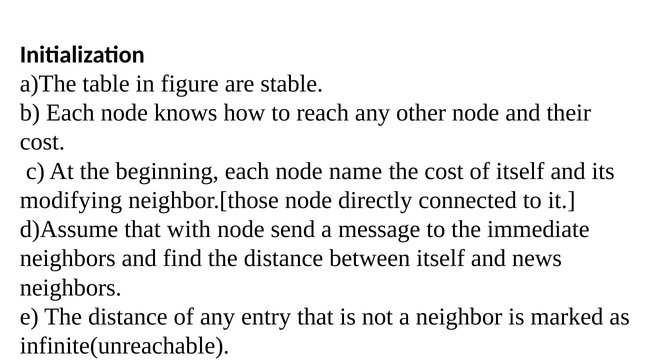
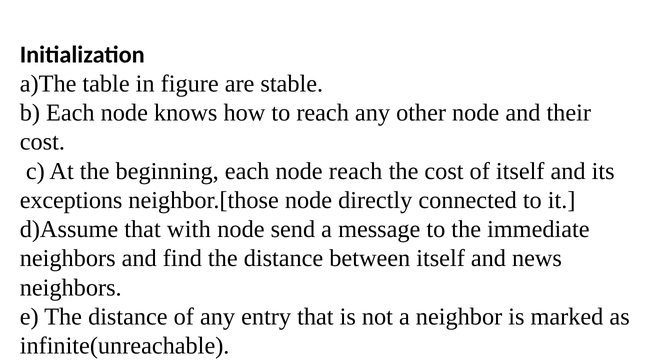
node name: name -> reach
modifying: modifying -> exceptions
